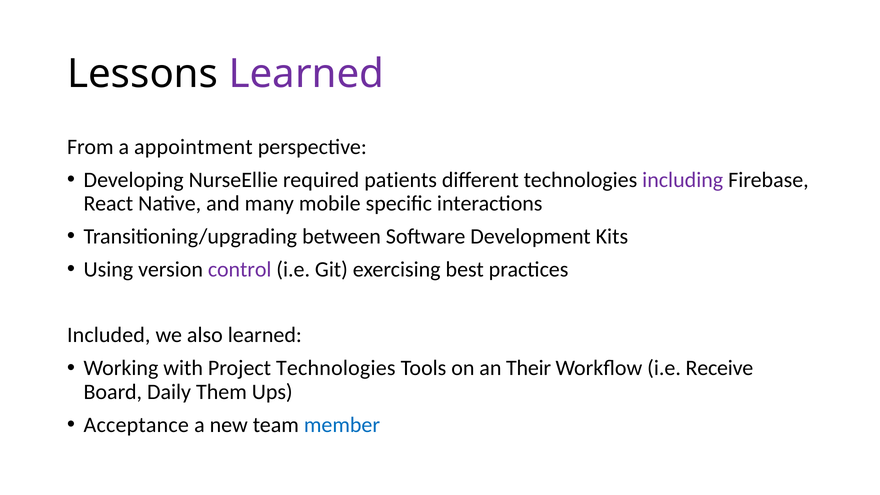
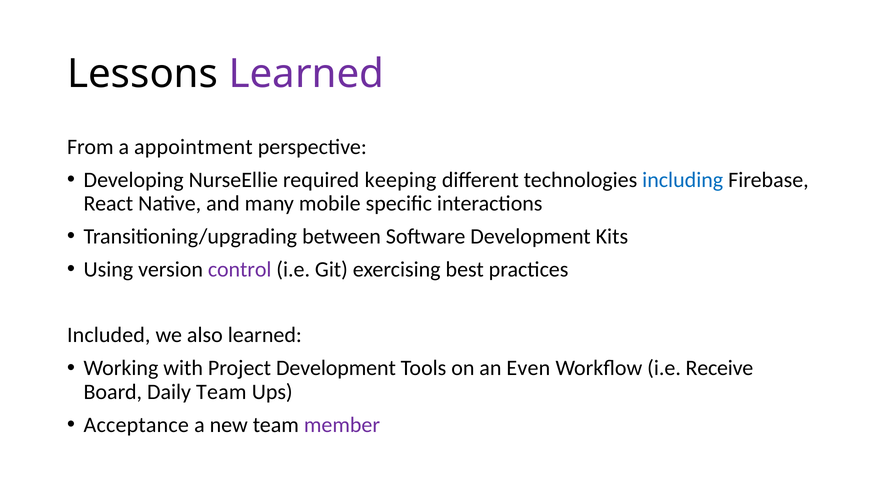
patients: patients -> keeping
including colour: purple -> blue
Project Technologies: Technologies -> Development
Their: Their -> Even
Daily Them: Them -> Team
member colour: blue -> purple
